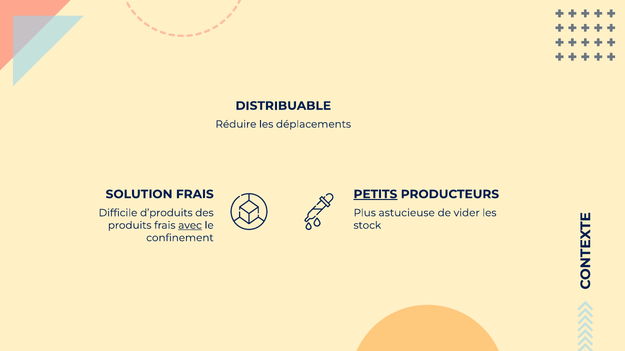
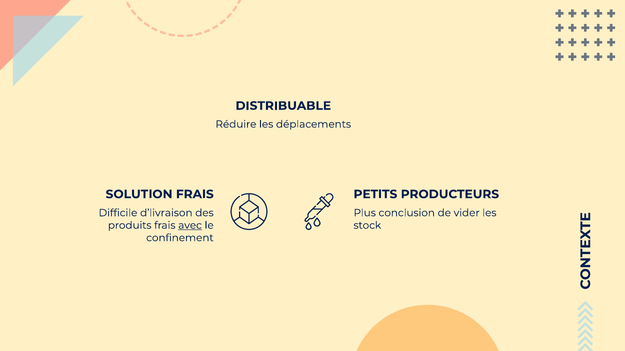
PETITS underline: present -> none
d’produits: d’produits -> d’livraison
astucieuse: astucieuse -> conclusion
